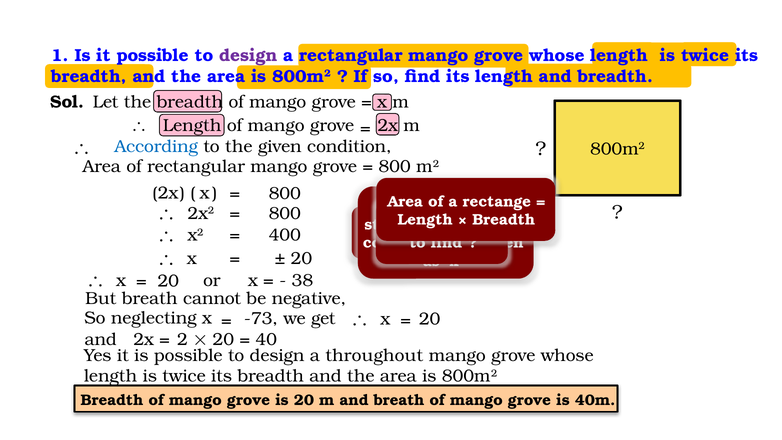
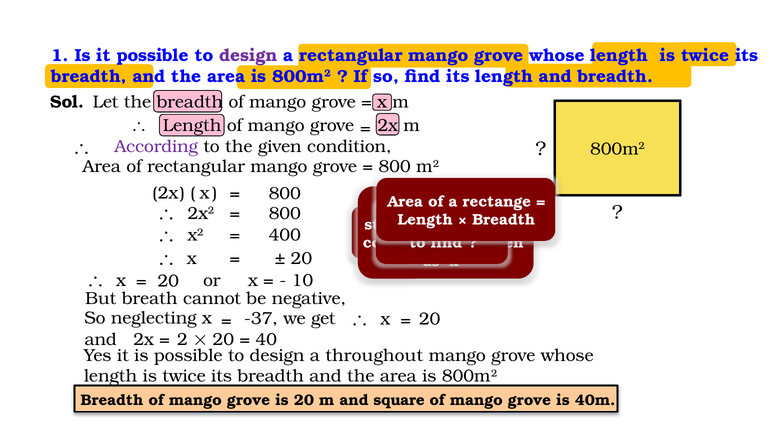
According colour: blue -> purple
38: 38 -> 10
-73: -73 -> -37
and breath: breath -> square
